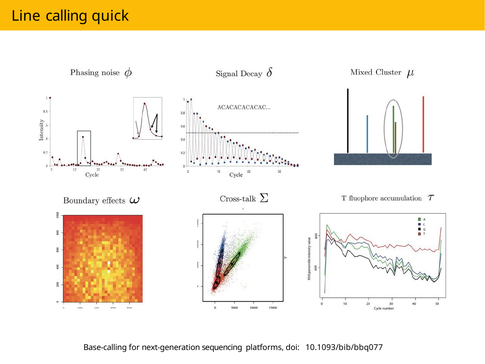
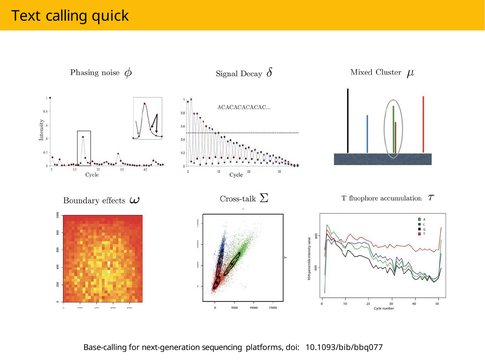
Line: Line -> Text
